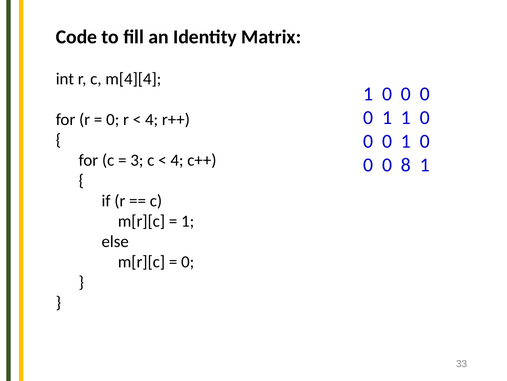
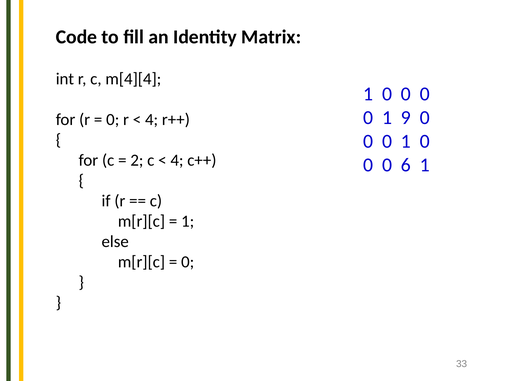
1 1: 1 -> 9
3: 3 -> 2
8: 8 -> 6
